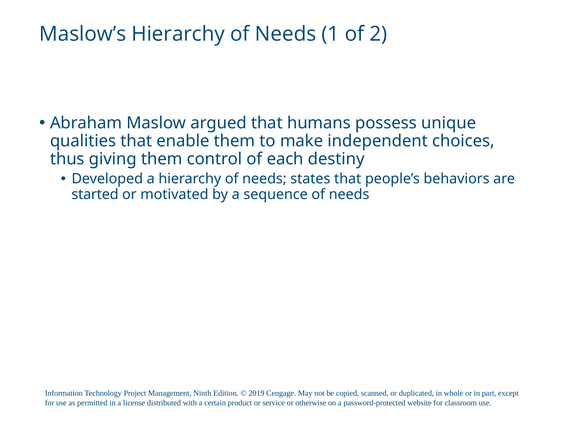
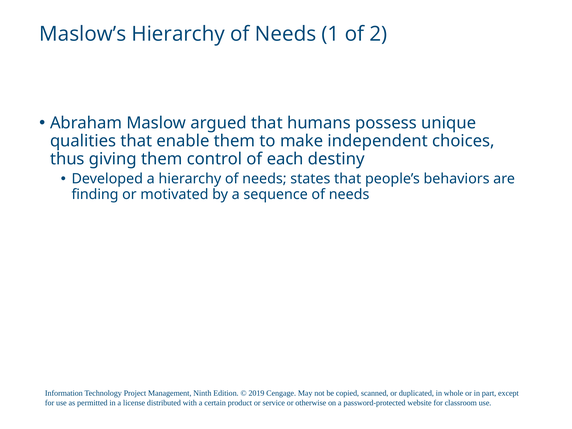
started: started -> finding
